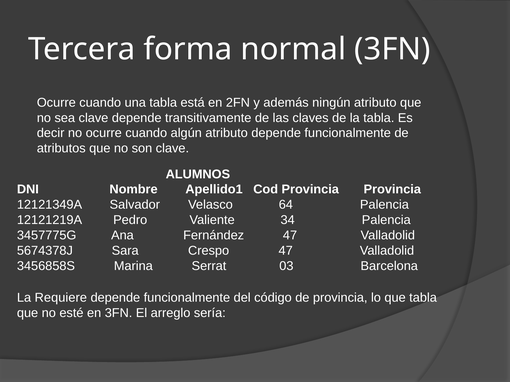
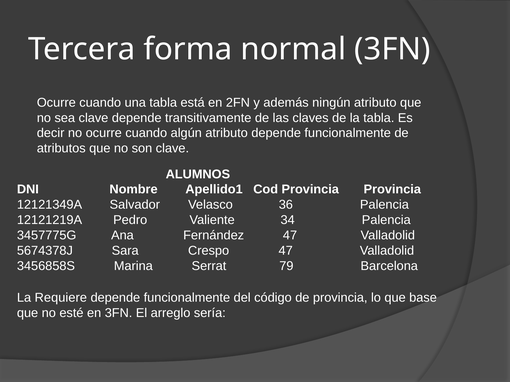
64: 64 -> 36
03: 03 -> 79
que tabla: tabla -> base
